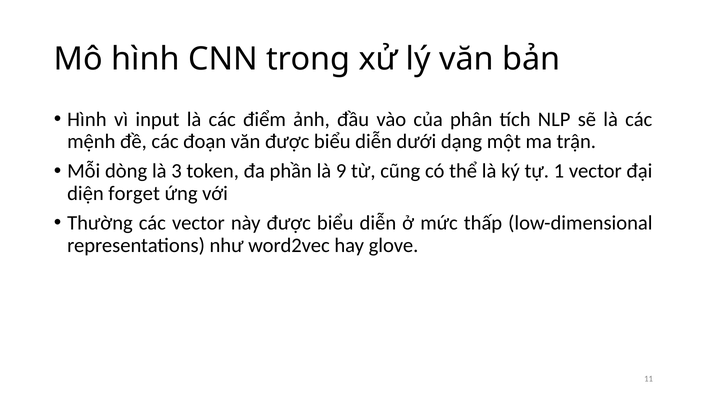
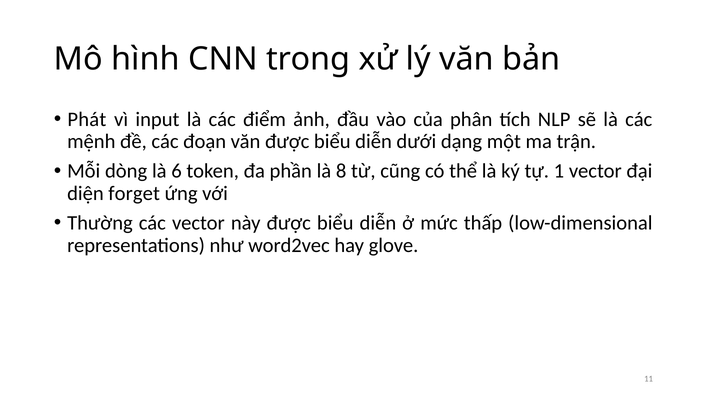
Hình at (87, 120): Hình -> Phát
3: 3 -> 6
9: 9 -> 8
